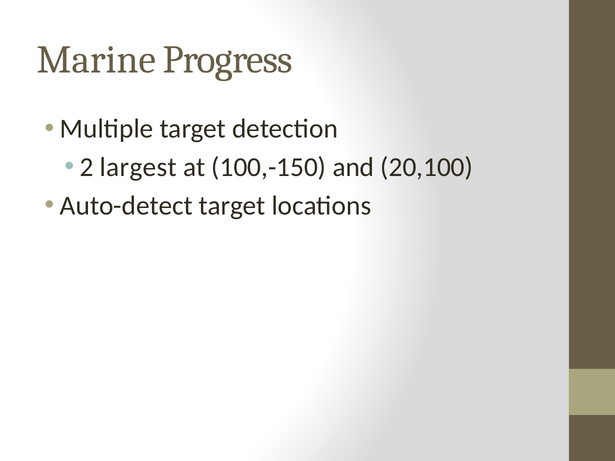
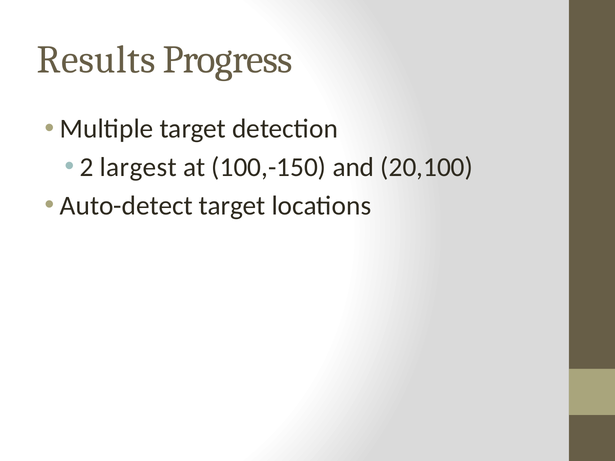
Marine: Marine -> Results
